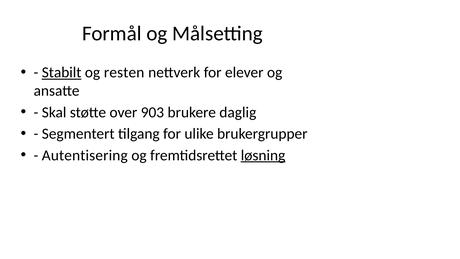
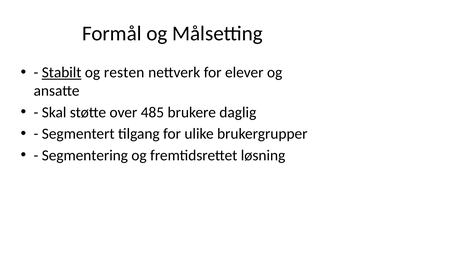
903: 903 -> 485
Autentisering: Autentisering -> Segmentering
løsning underline: present -> none
